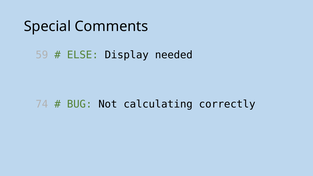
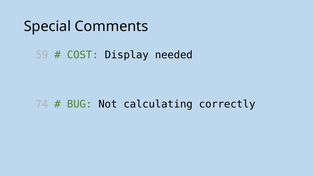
ELSE: ELSE -> COST
